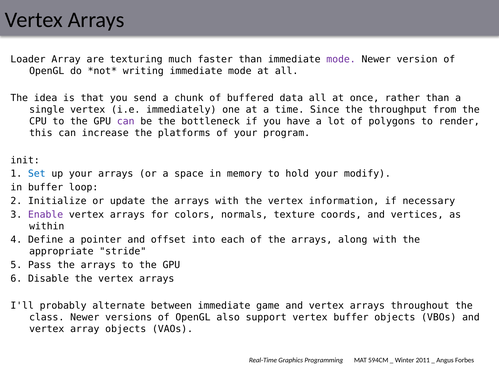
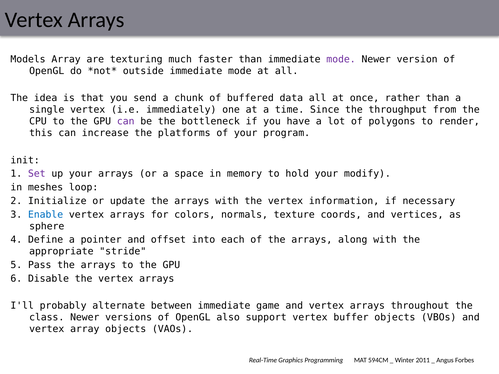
Loader: Loader -> Models
writing: writing -> outside
Set colour: blue -> purple
in buffer: buffer -> meshes
Enable colour: purple -> blue
within: within -> sphere
